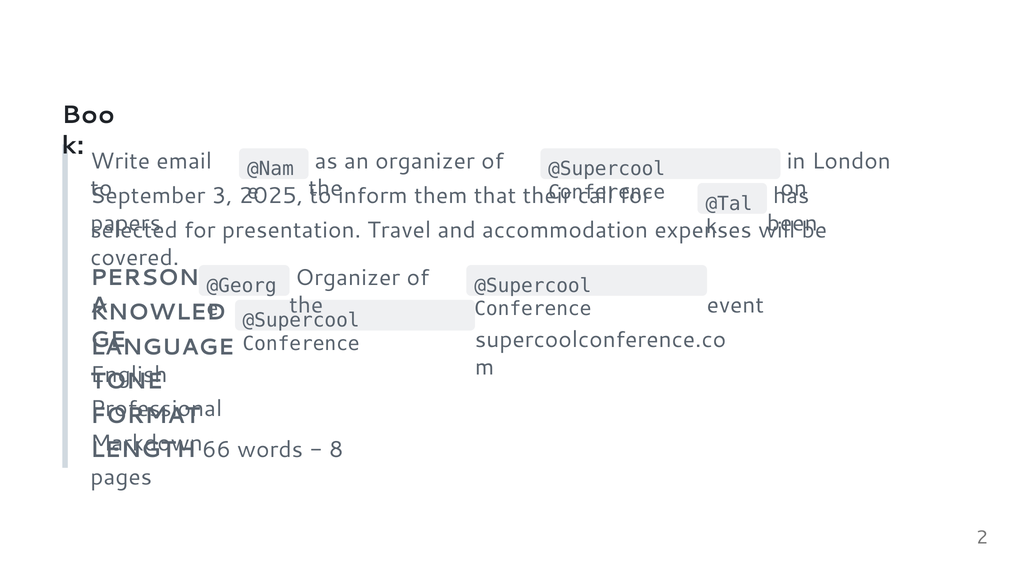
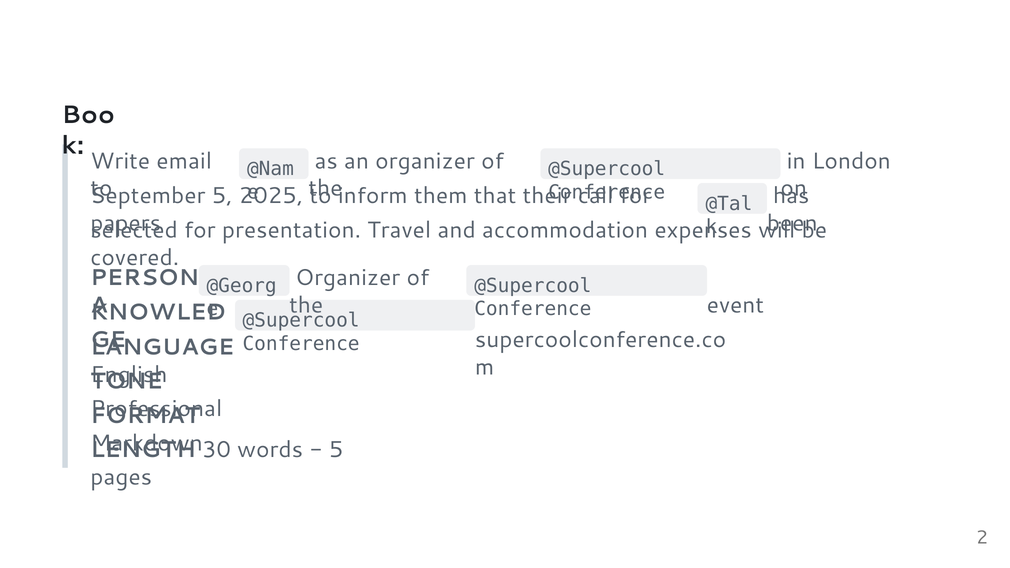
3 at (222, 196): 3 -> 5
66: 66 -> 30
8 at (336, 450): 8 -> 5
